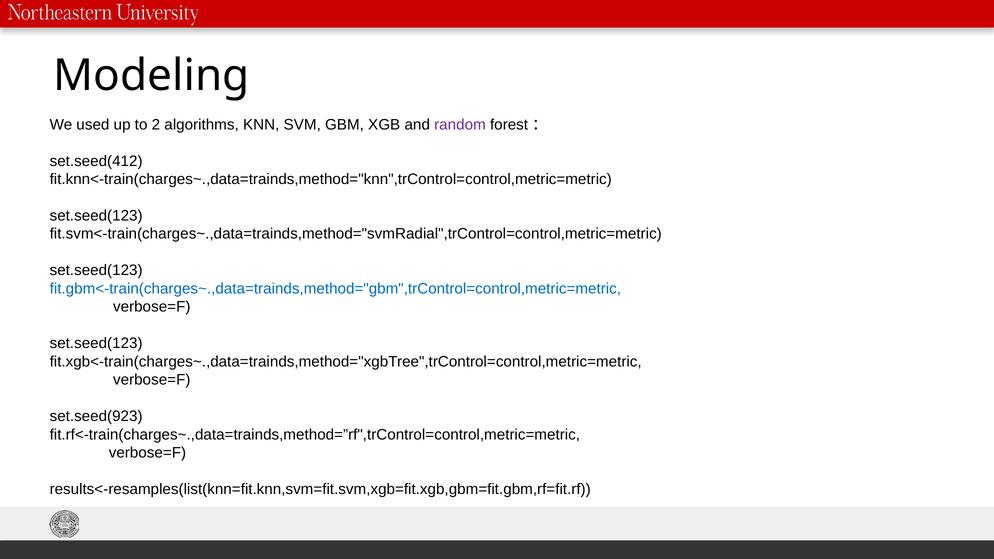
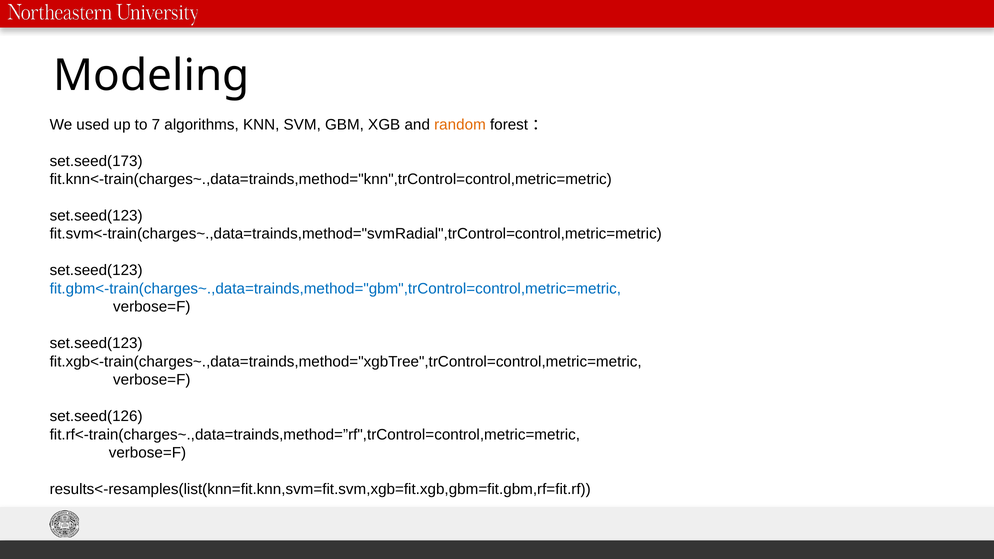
2: 2 -> 7
random colour: purple -> orange
set.seed(412: set.seed(412 -> set.seed(173
set.seed(923: set.seed(923 -> set.seed(126
